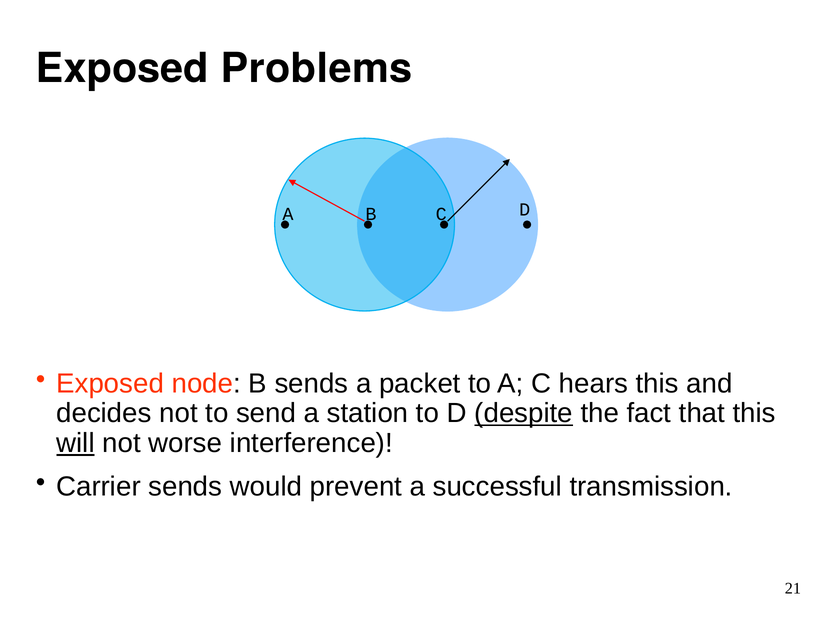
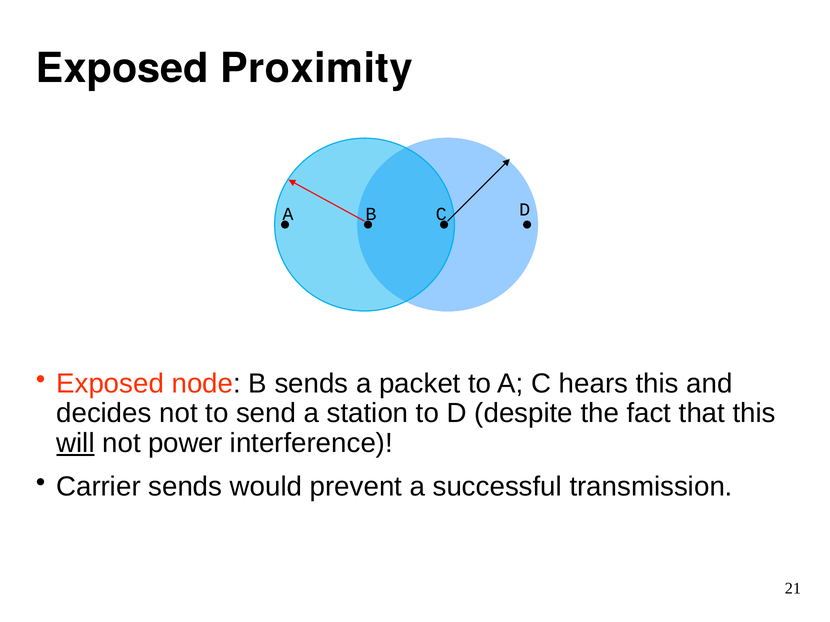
Problems: Problems -> Proximity
despite underline: present -> none
worse: worse -> power
